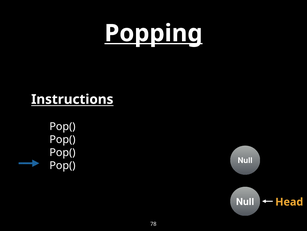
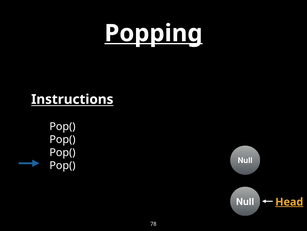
Head underline: none -> present
